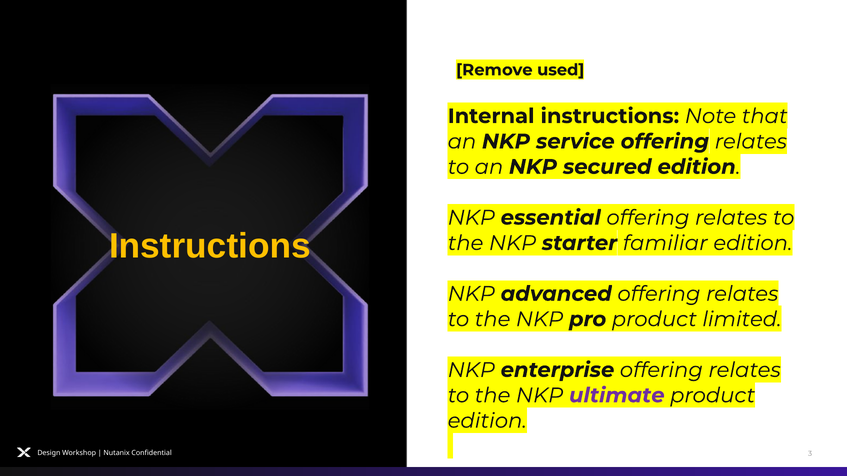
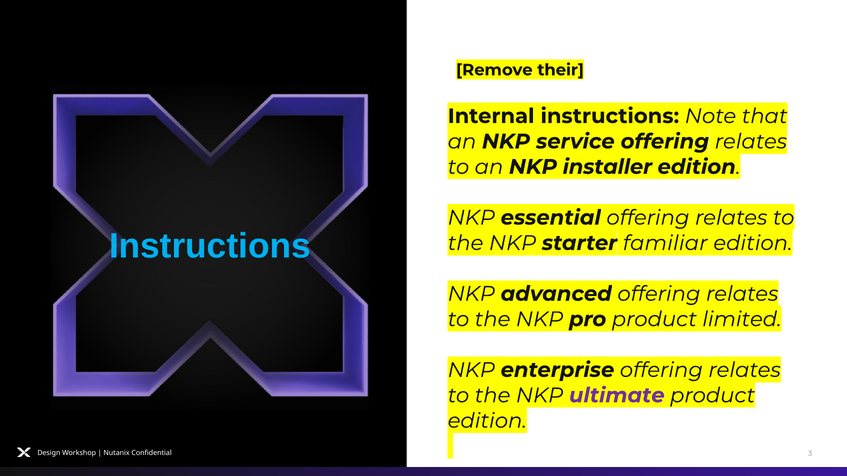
used: used -> their
secured: secured -> installer
Instructions at (210, 246) colour: yellow -> light blue
